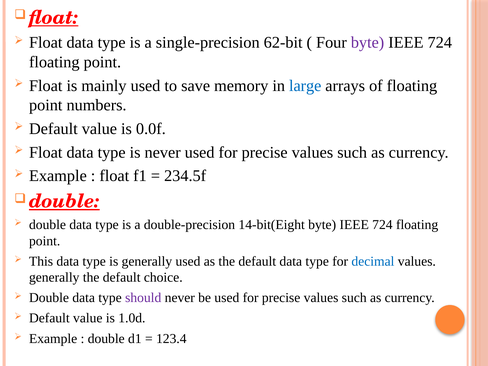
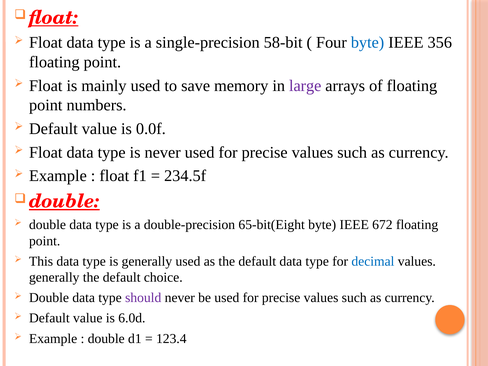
62-bit: 62-bit -> 58-bit
byte at (368, 43) colour: purple -> blue
724 at (440, 43): 724 -> 356
large colour: blue -> purple
14-bit(Eight: 14-bit(Eight -> 65-bit(Eight
724 at (382, 225): 724 -> 672
1.0d: 1.0d -> 6.0d
